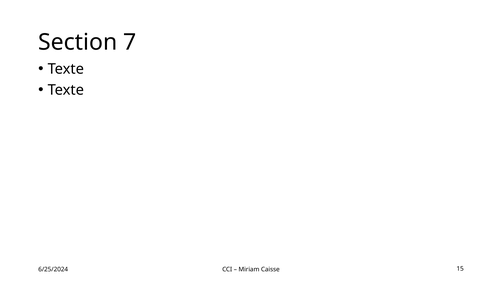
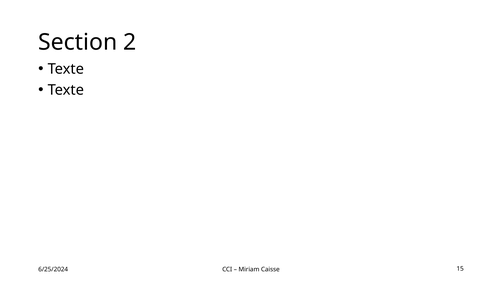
7: 7 -> 2
